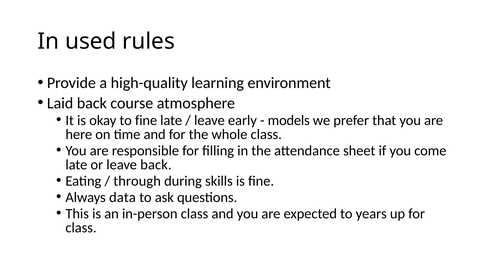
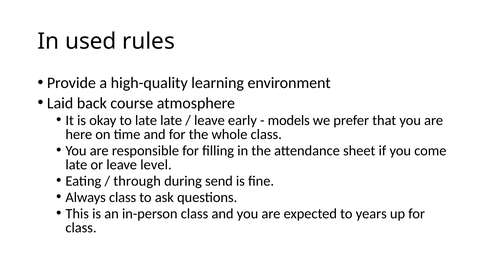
to fine: fine -> late
leave back: back -> level
skills: skills -> send
Always data: data -> class
